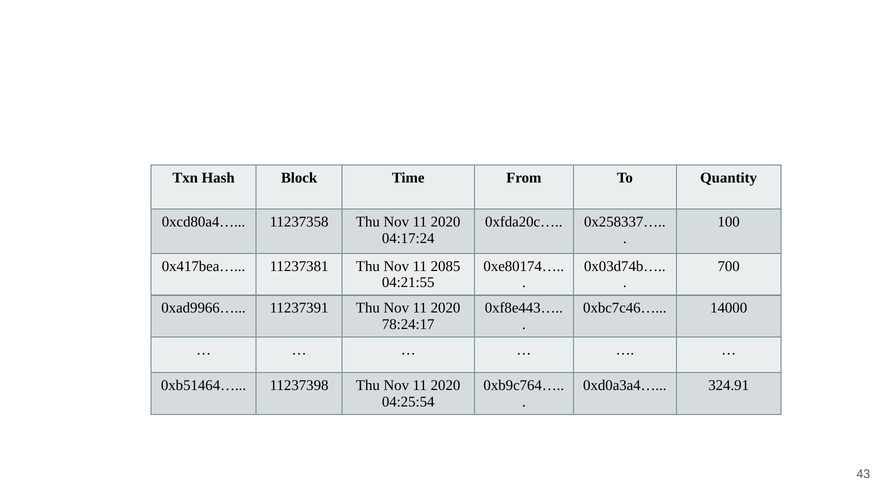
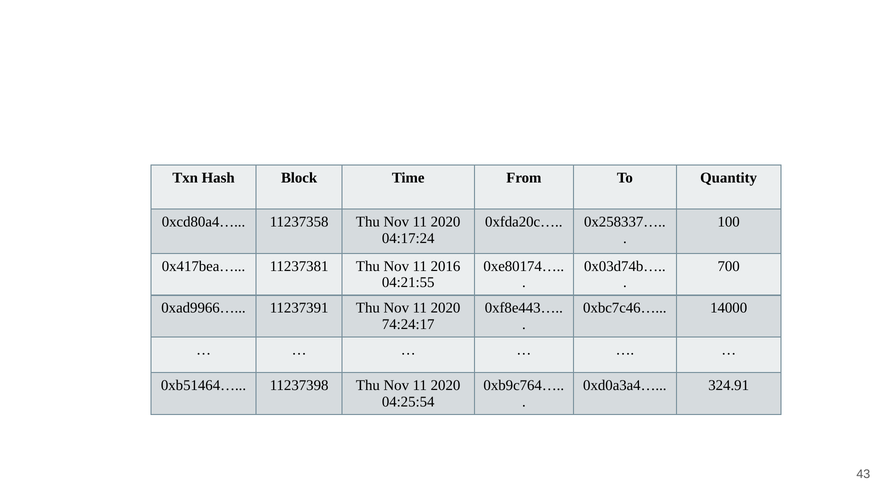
2085: 2085 -> 2016
78:24:17: 78:24:17 -> 74:24:17
